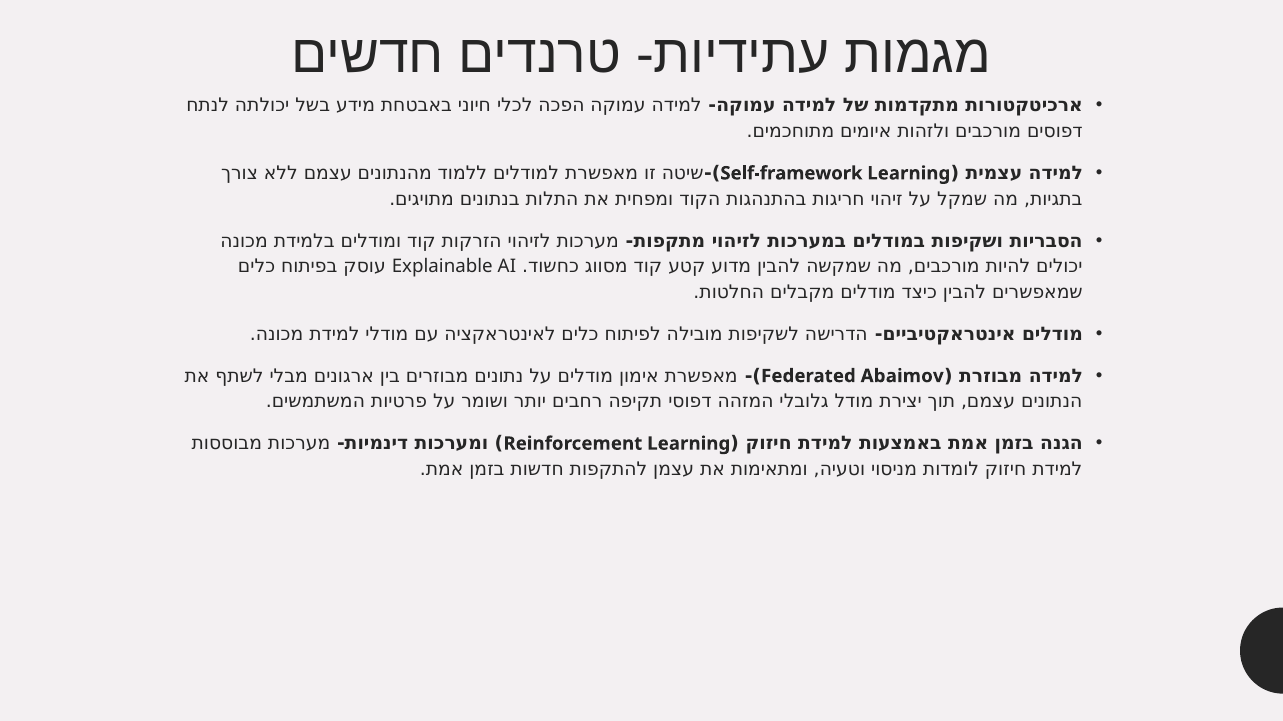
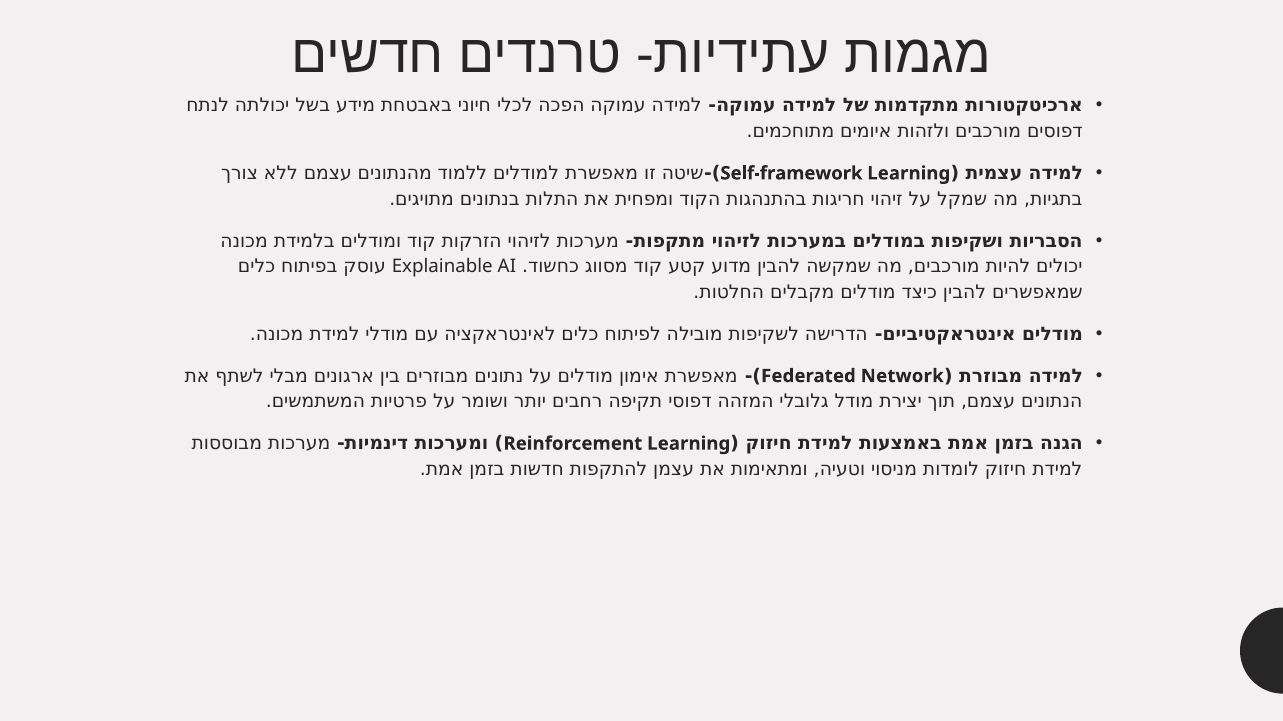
Abaimov: Abaimov -> Network
